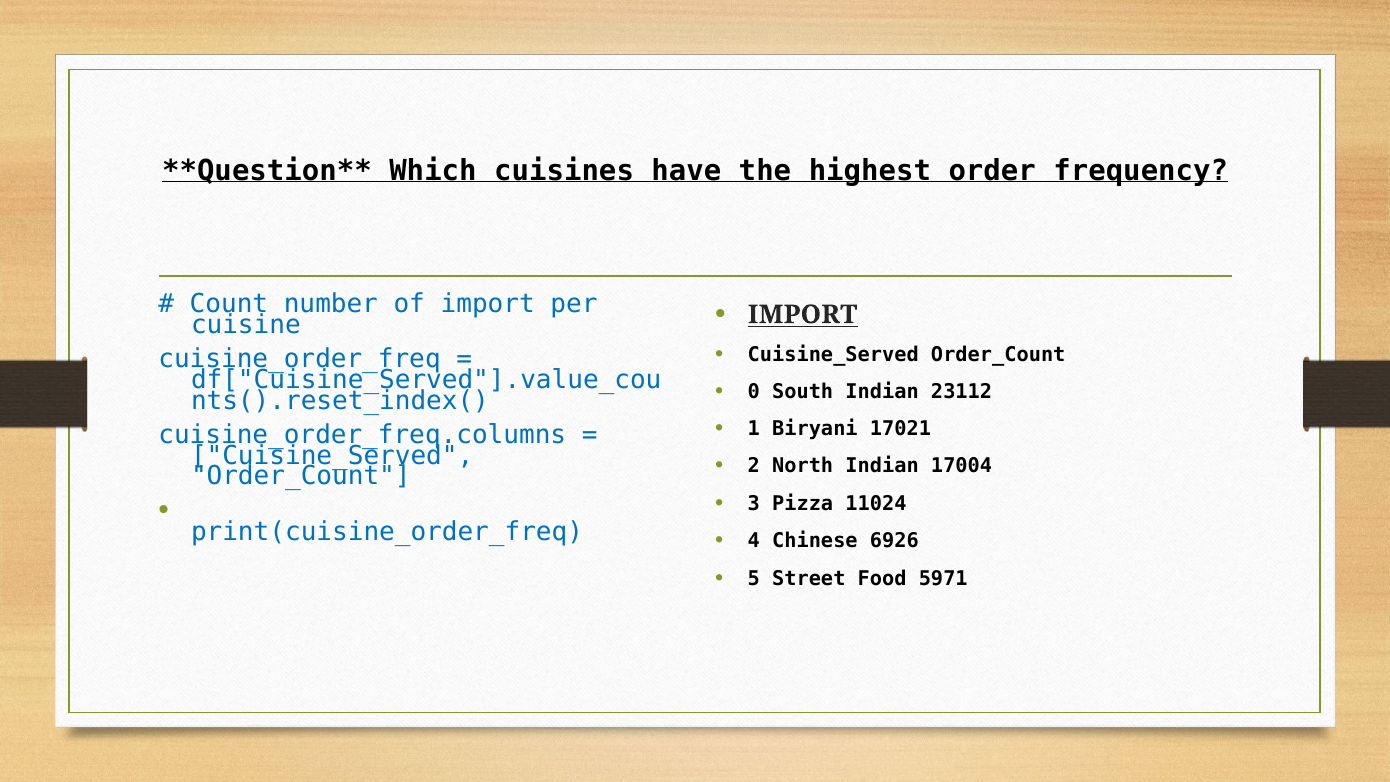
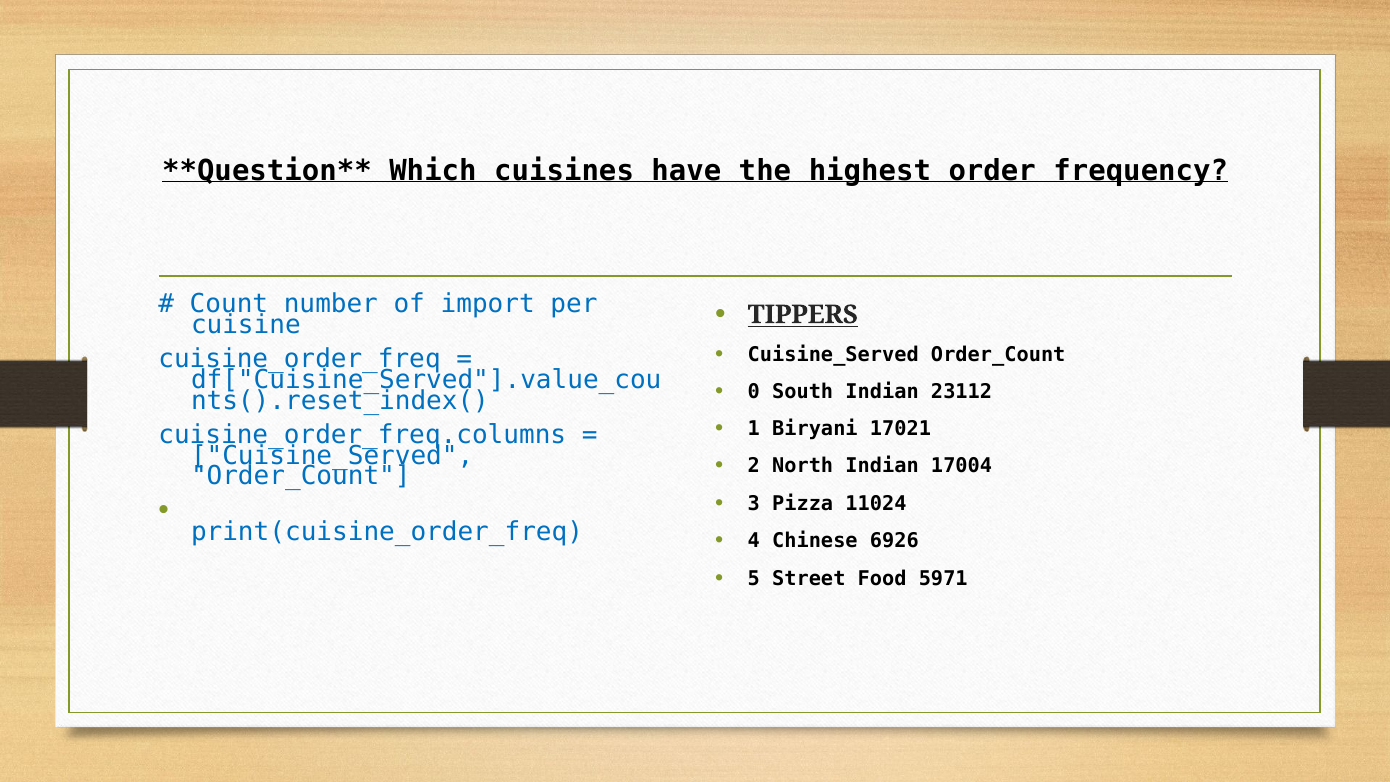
IMPORT at (803, 315): IMPORT -> TIPPERS
